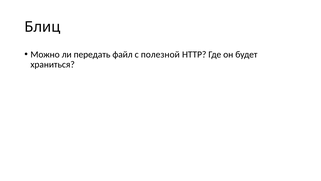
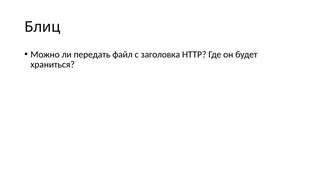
полезной: полезной -> заголовка
